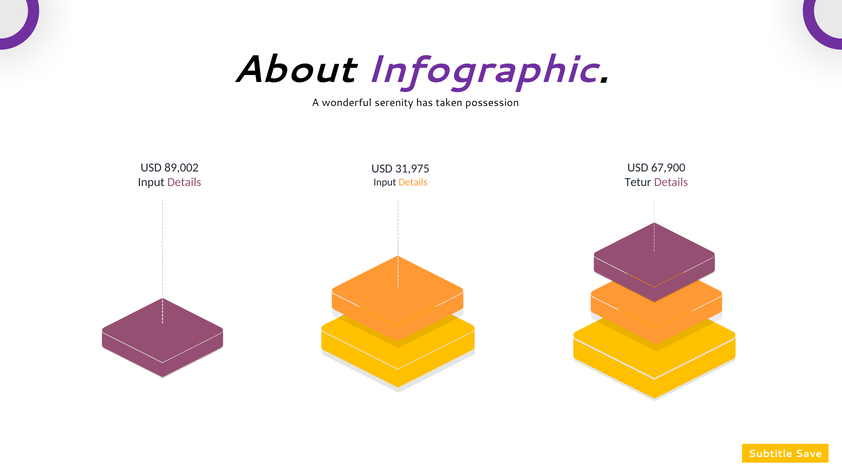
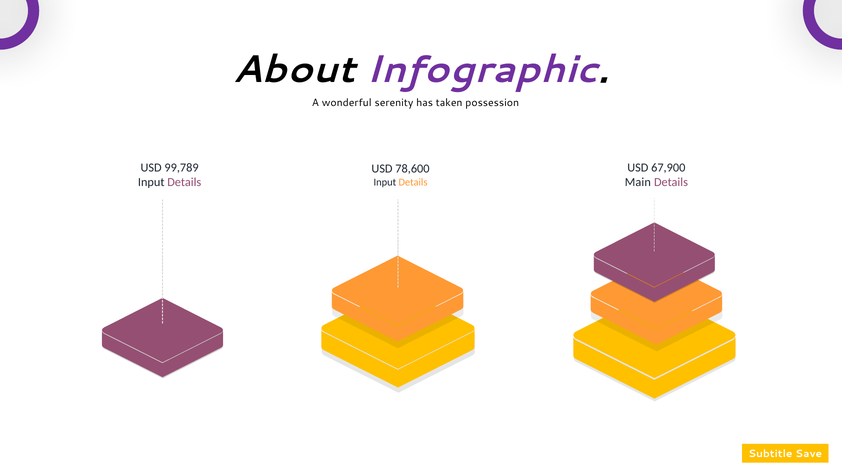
89,002: 89,002 -> 99,789
31,975: 31,975 -> 78,600
Tetur: Tetur -> Main
